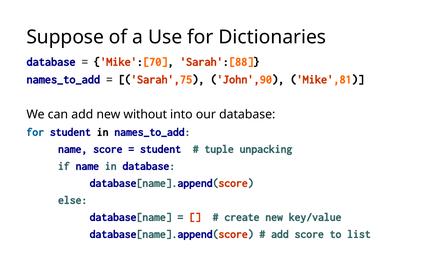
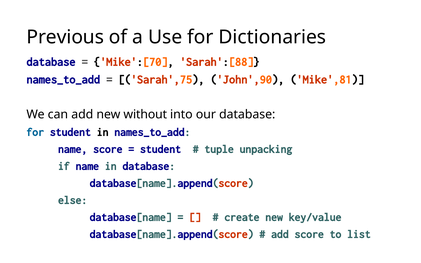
Suppose: Suppose -> Previous
